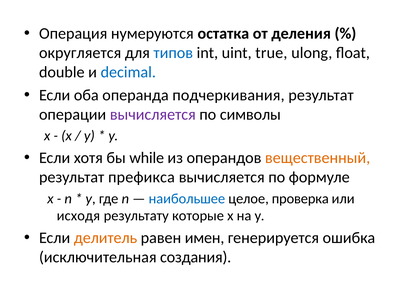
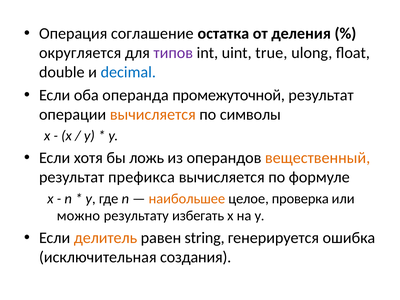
нумеруются: нумеруются -> соглашение
типов colour: blue -> purple
подчеркивания: подчеркивания -> промежуточной
вычисляется at (153, 115) colour: purple -> orange
while: while -> ложь
наибольшее colour: blue -> orange
исходя: исходя -> можно
которые: которые -> избегать
имен: имен -> string
